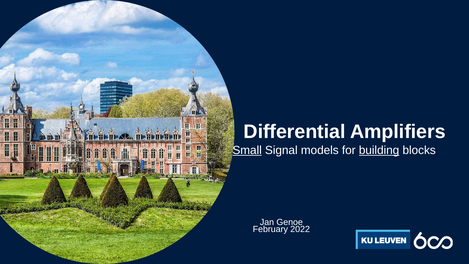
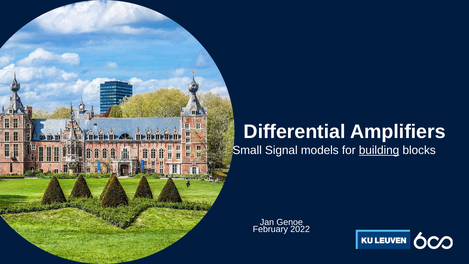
Small underline: present -> none
